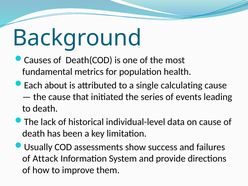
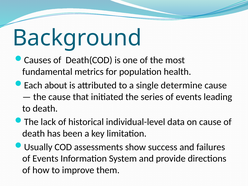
calculating: calculating -> determine
Attack at (45, 159): Attack -> Events
